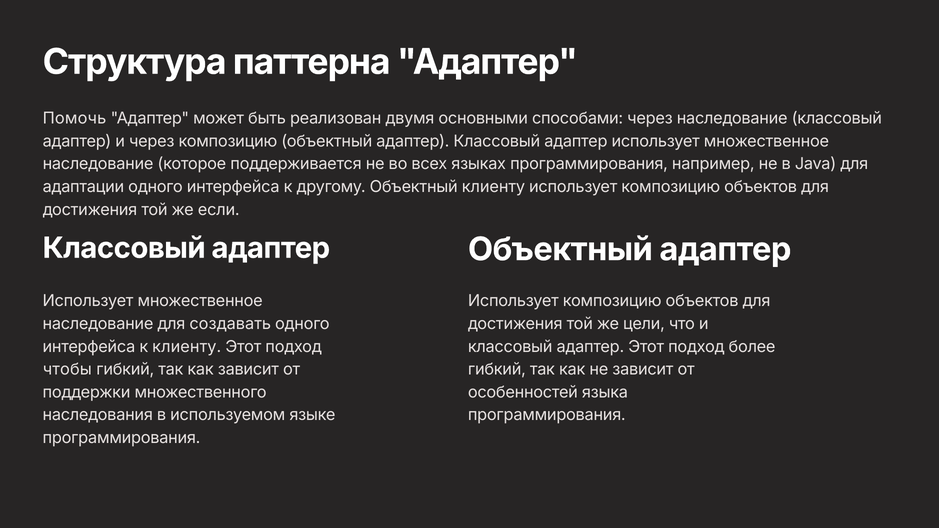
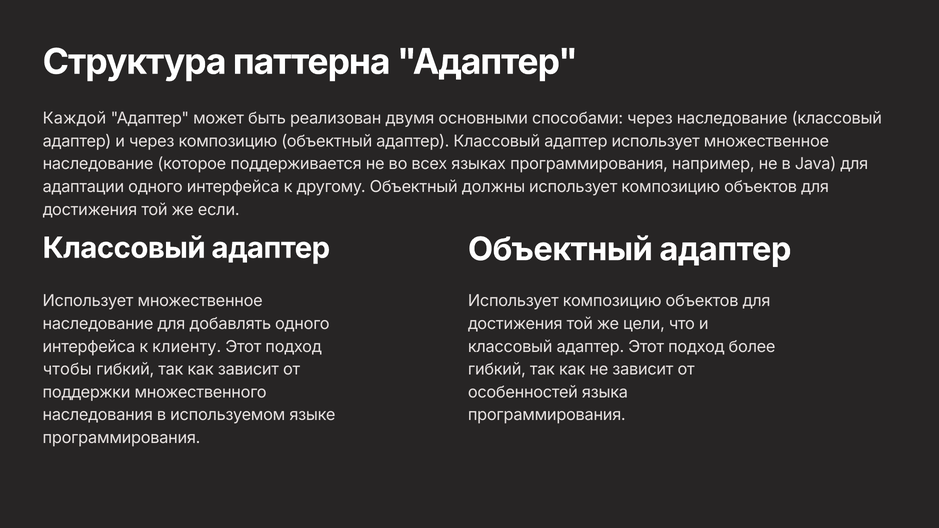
Помочь: Помочь -> Каждой
Объектный клиенту: клиенту -> должны
создавать: создавать -> добавлять
